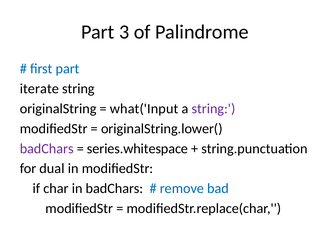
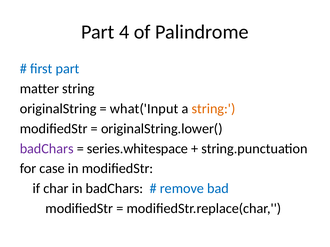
3: 3 -> 4
iterate: iterate -> matter
string at (213, 109) colour: purple -> orange
dual: dual -> case
